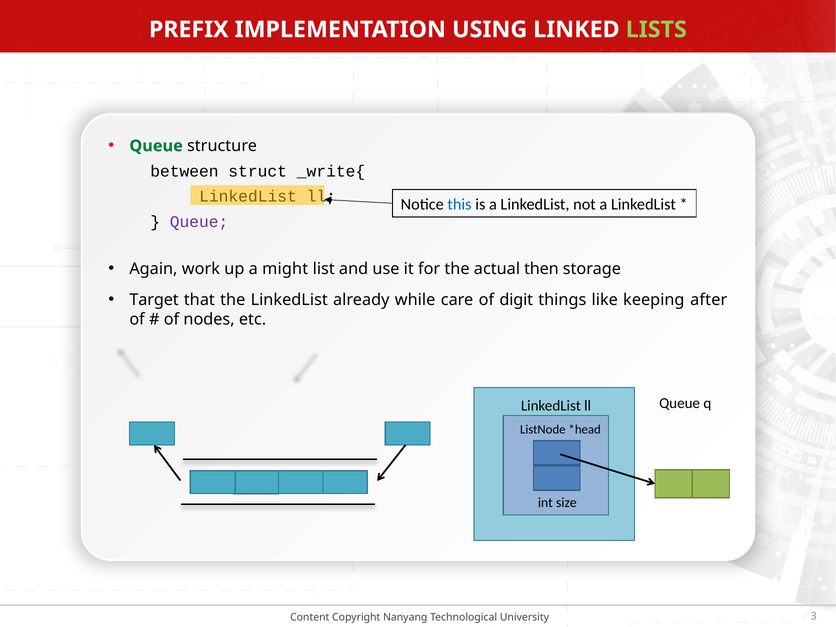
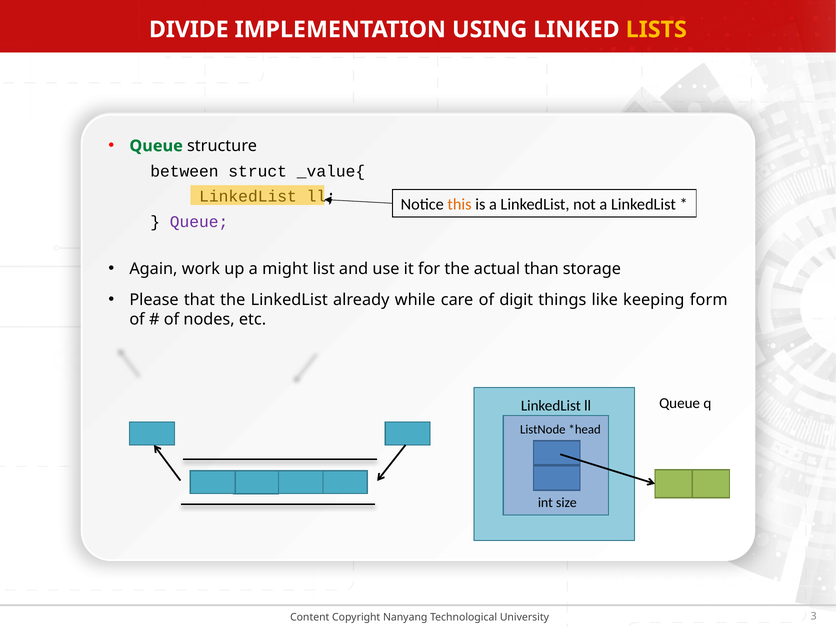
PREFIX: PREFIX -> DIVIDE
LISTS colour: light green -> yellow
_write{: _write{ -> _value{
this colour: blue -> orange
then: then -> than
Target: Target -> Please
after: after -> form
